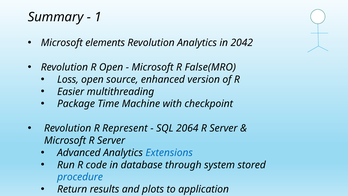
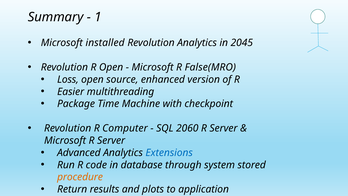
elements: elements -> installed
2042: 2042 -> 2045
Represent: Represent -> Computer
2064: 2064 -> 2060
procedure colour: blue -> orange
